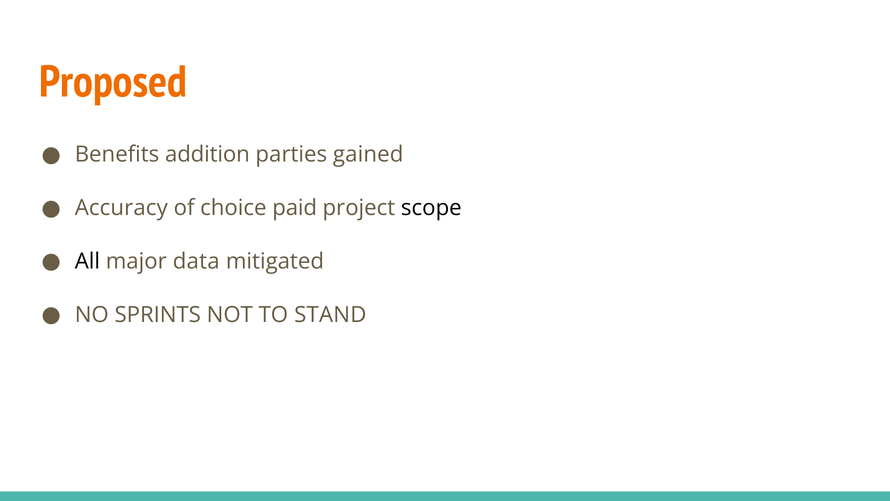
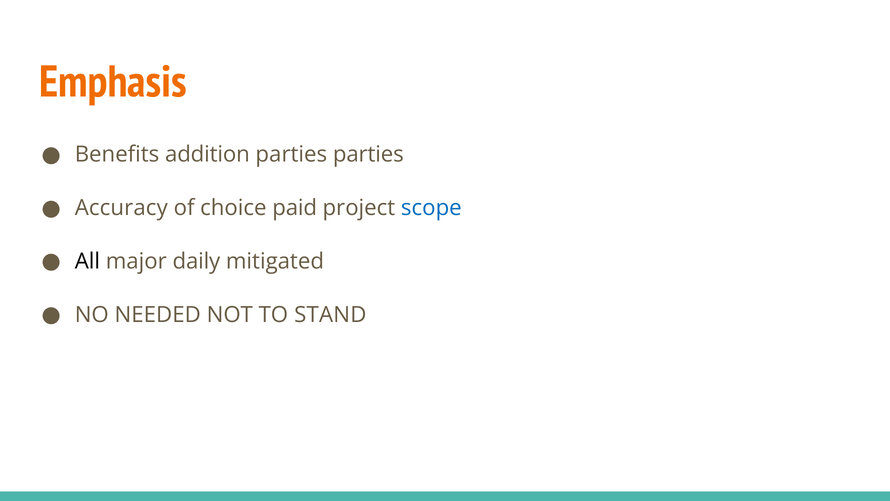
Proposed: Proposed -> Emphasis
parties gained: gained -> parties
scope colour: black -> blue
data: data -> daily
SPRINTS: SPRINTS -> NEEDED
